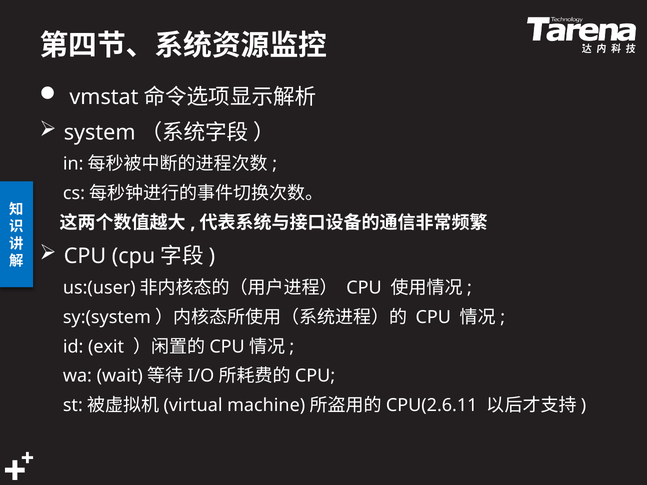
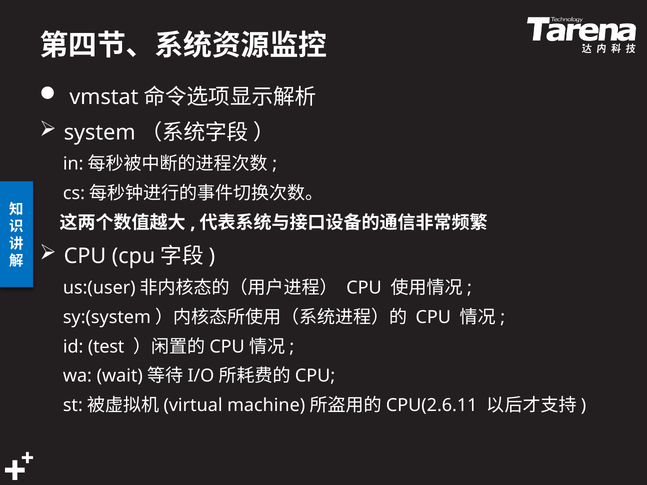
exit: exit -> test
